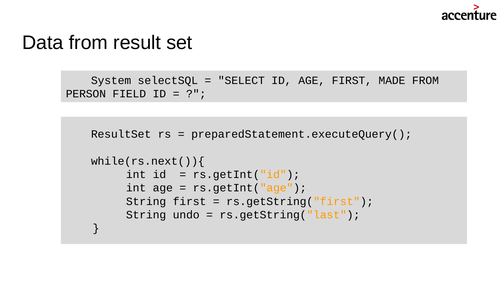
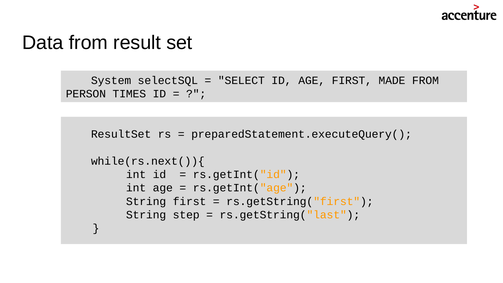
FIELD: FIELD -> TIMES
undo: undo -> step
